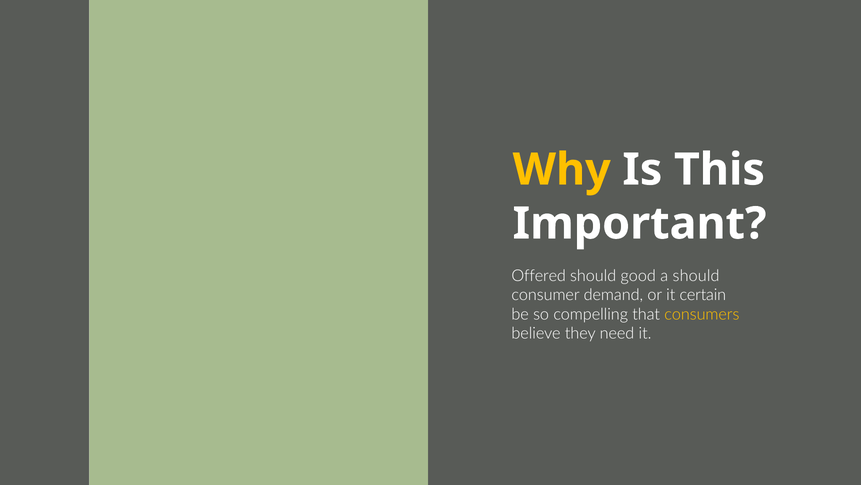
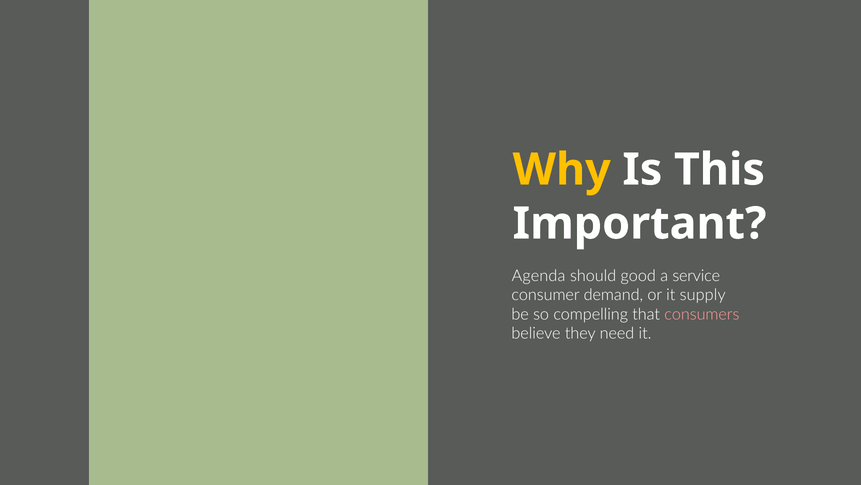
Offered: Offered -> Agenda
a should: should -> service
certain: certain -> supply
consumers colour: yellow -> pink
